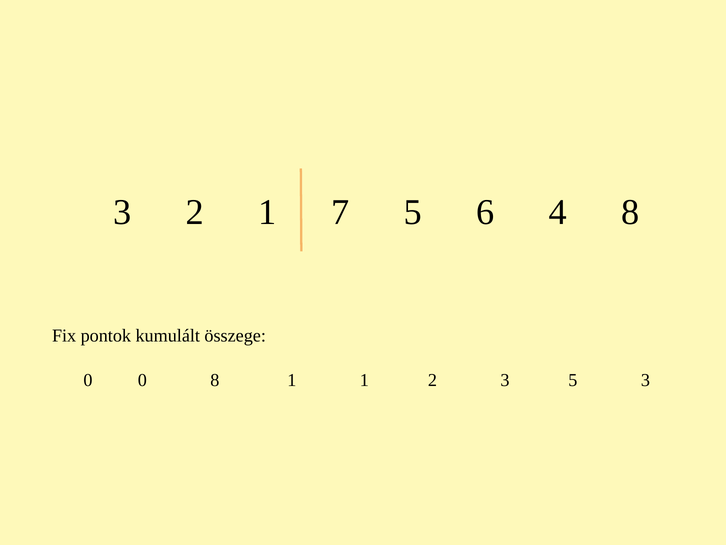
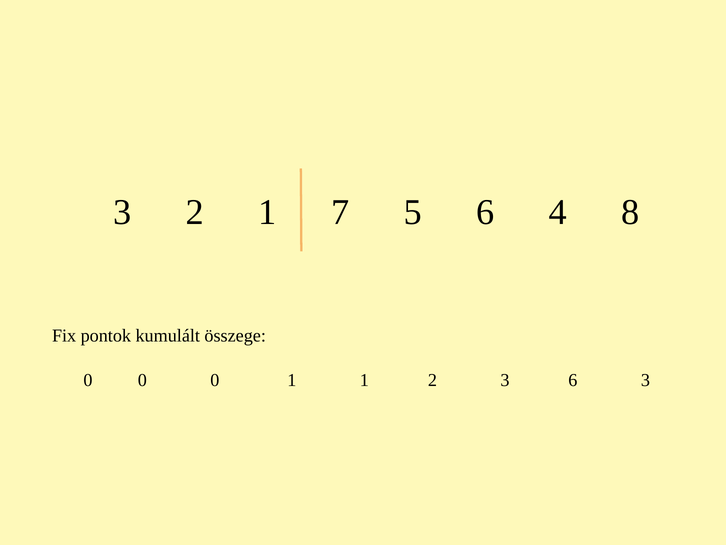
0 0 8: 8 -> 0
3 5: 5 -> 6
